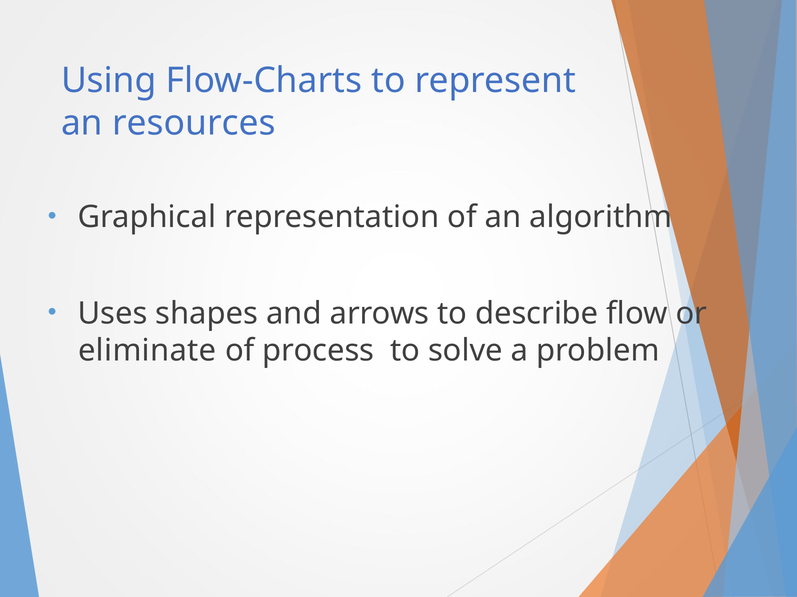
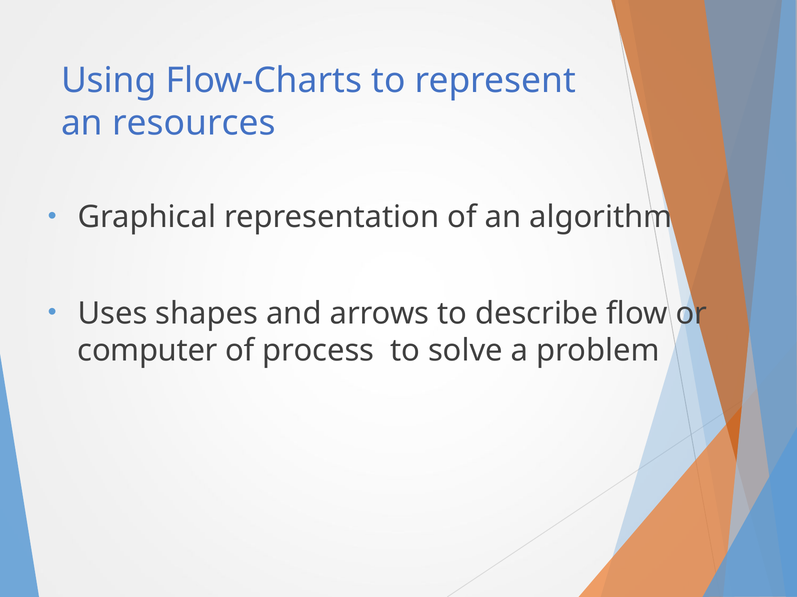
eliminate: eliminate -> computer
